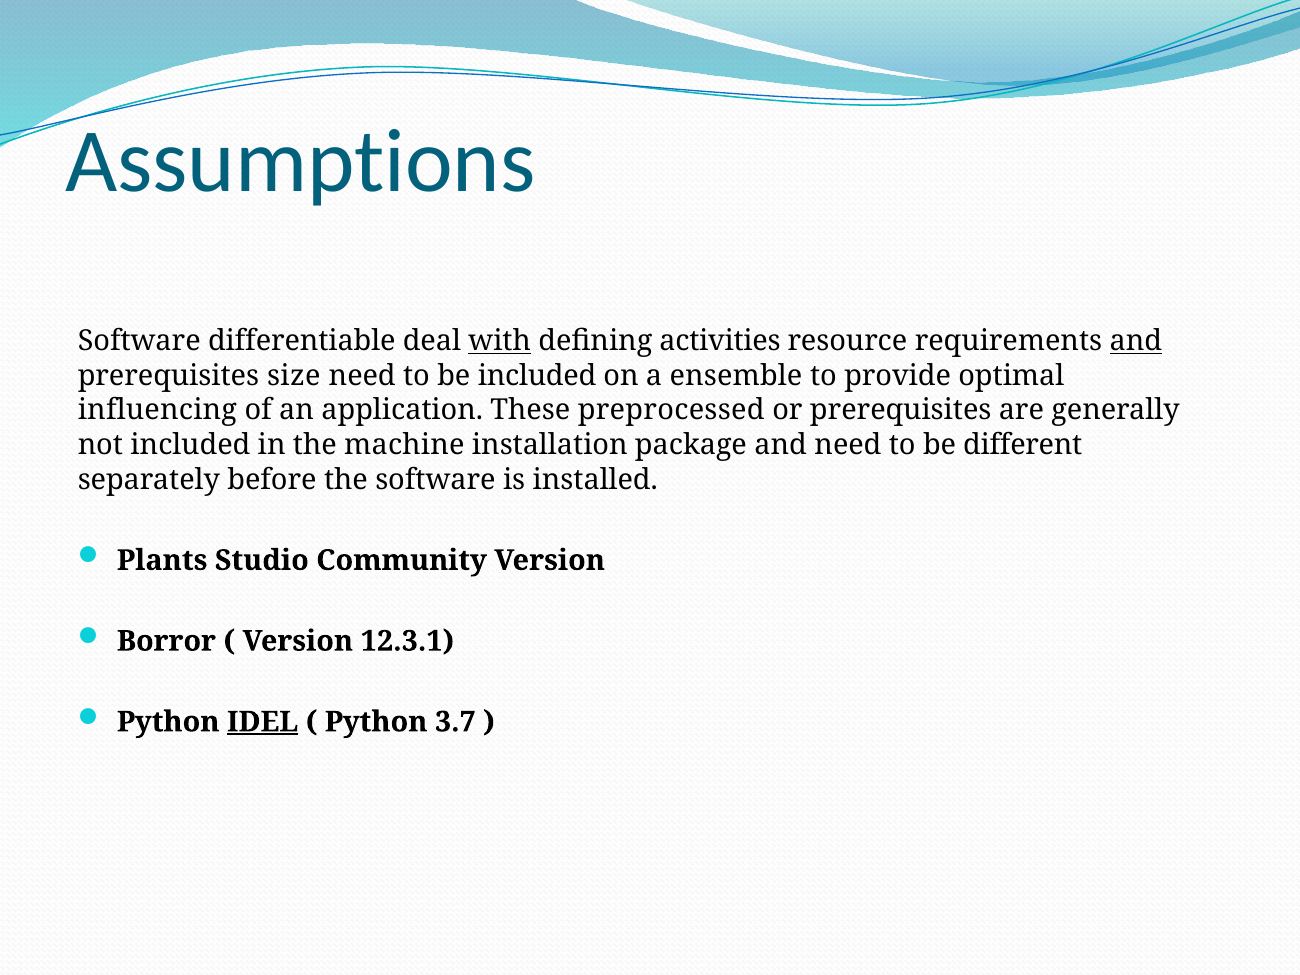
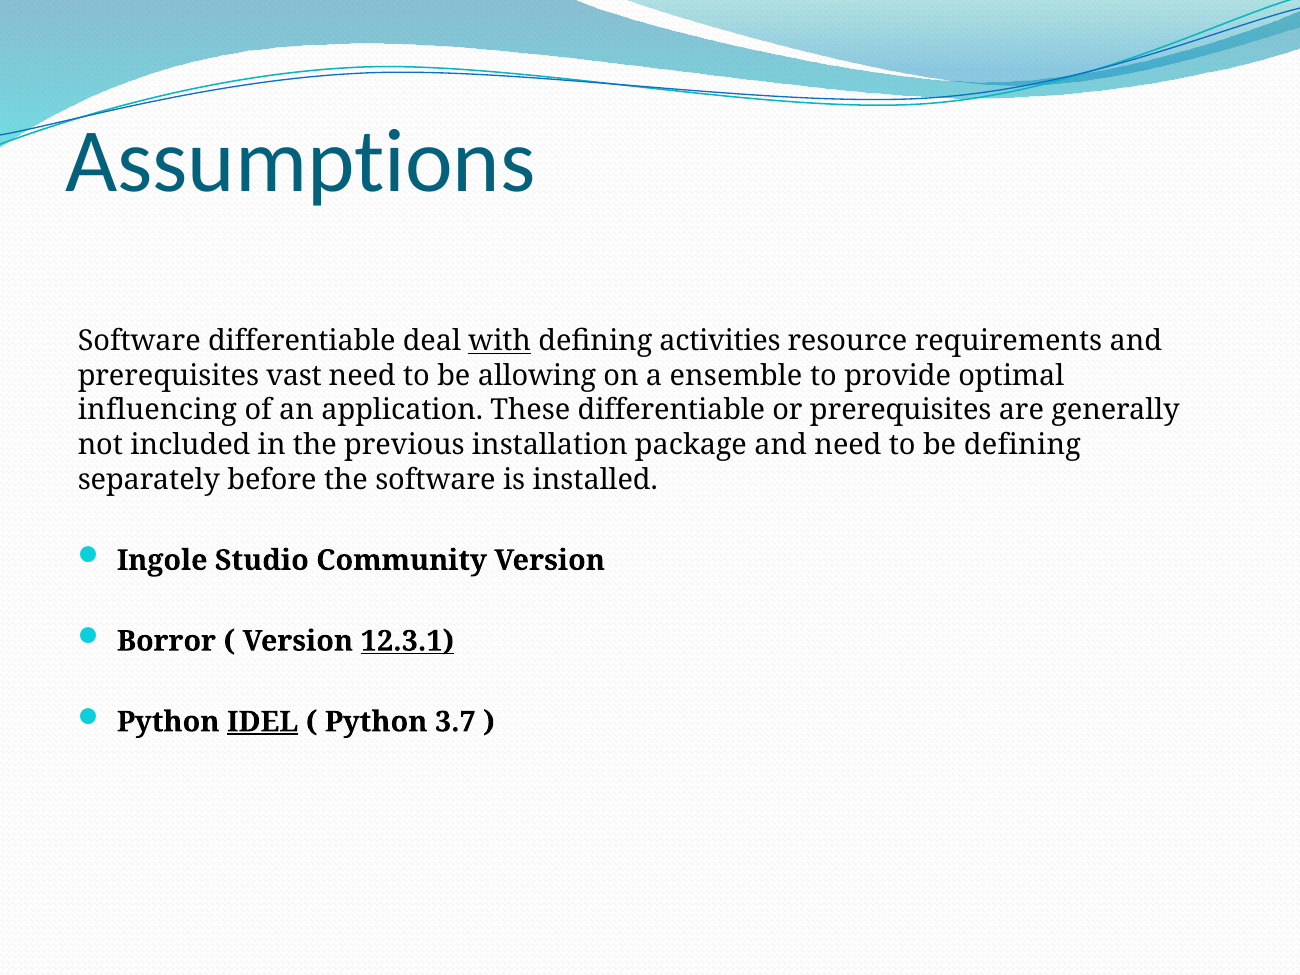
and at (1136, 341) underline: present -> none
size: size -> vast
be included: included -> allowing
These preprocessed: preprocessed -> differentiable
machine: machine -> previous
be different: different -> defining
Plants: Plants -> Ingole
12.3.1 underline: none -> present
